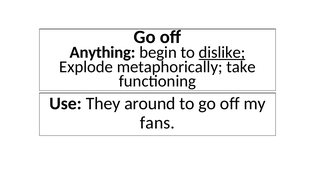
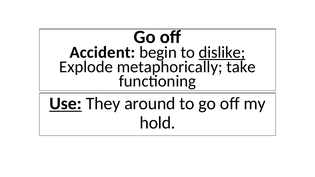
Anything: Anything -> Accident
Use underline: none -> present
fans: fans -> hold
